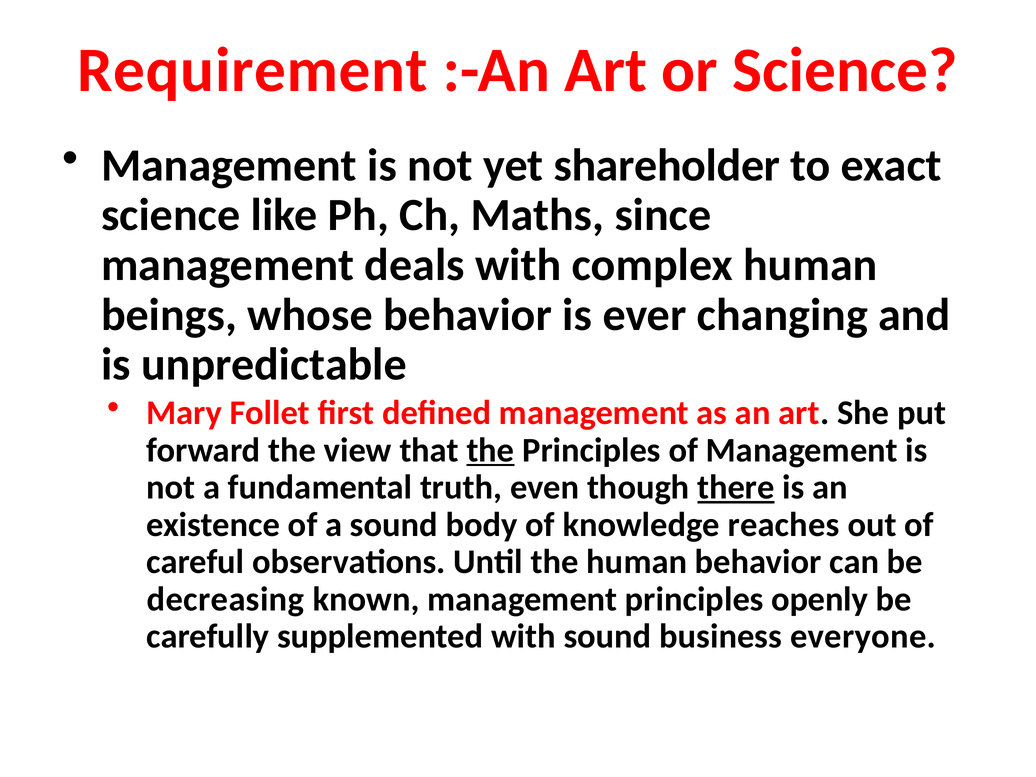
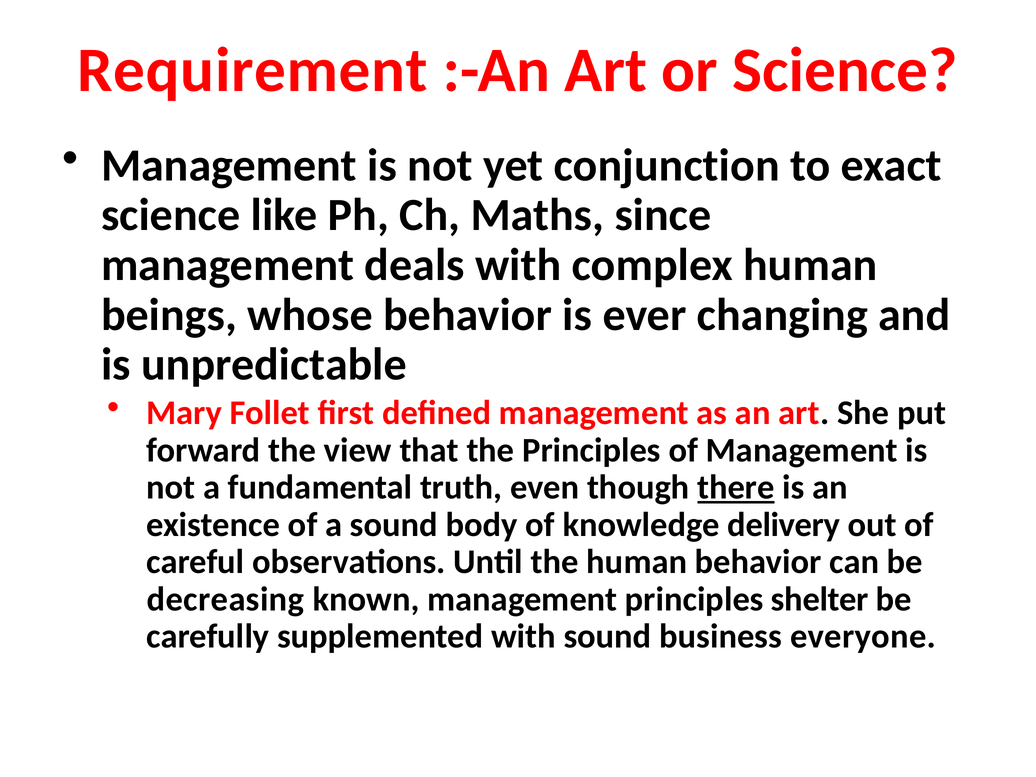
shareholder: shareholder -> conjunction
the at (490, 450) underline: present -> none
reaches: reaches -> delivery
openly: openly -> shelter
